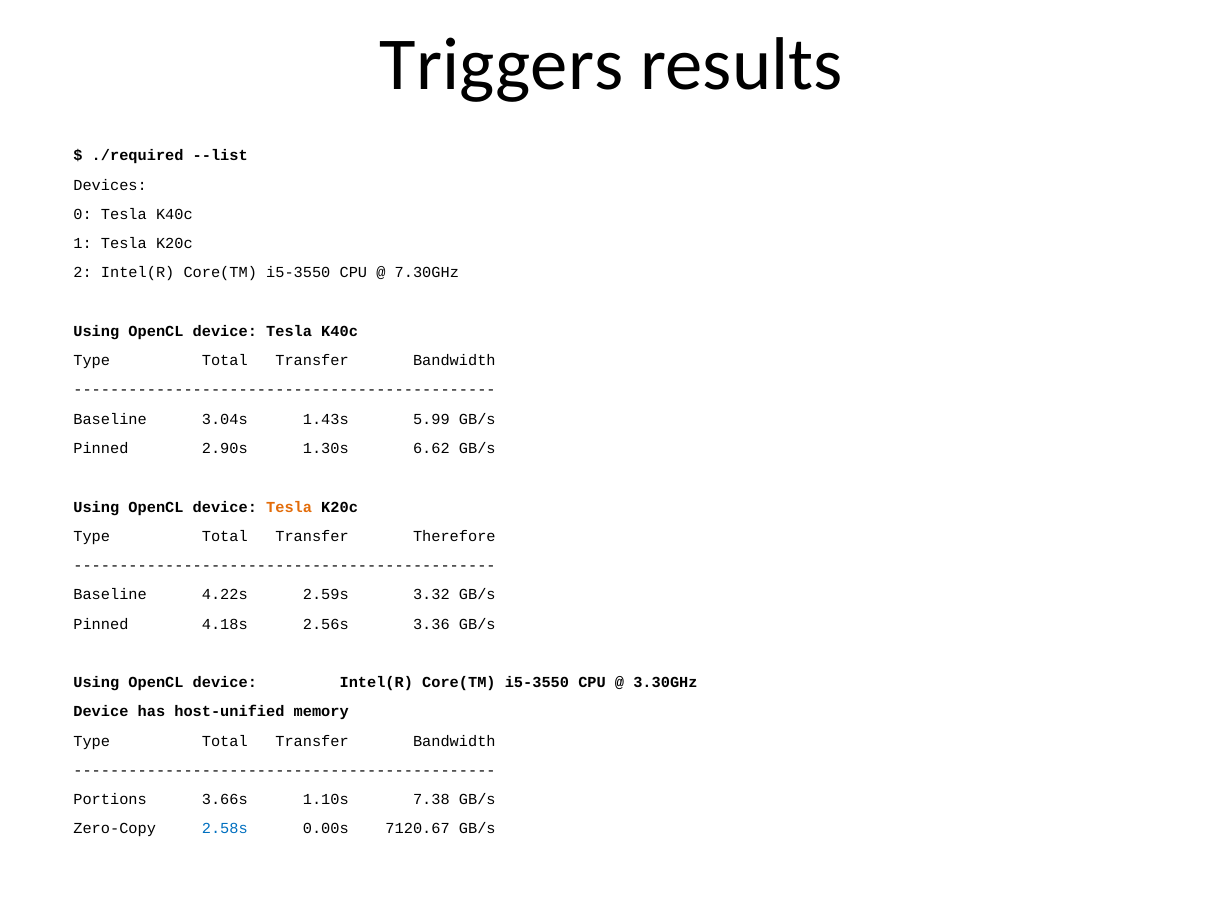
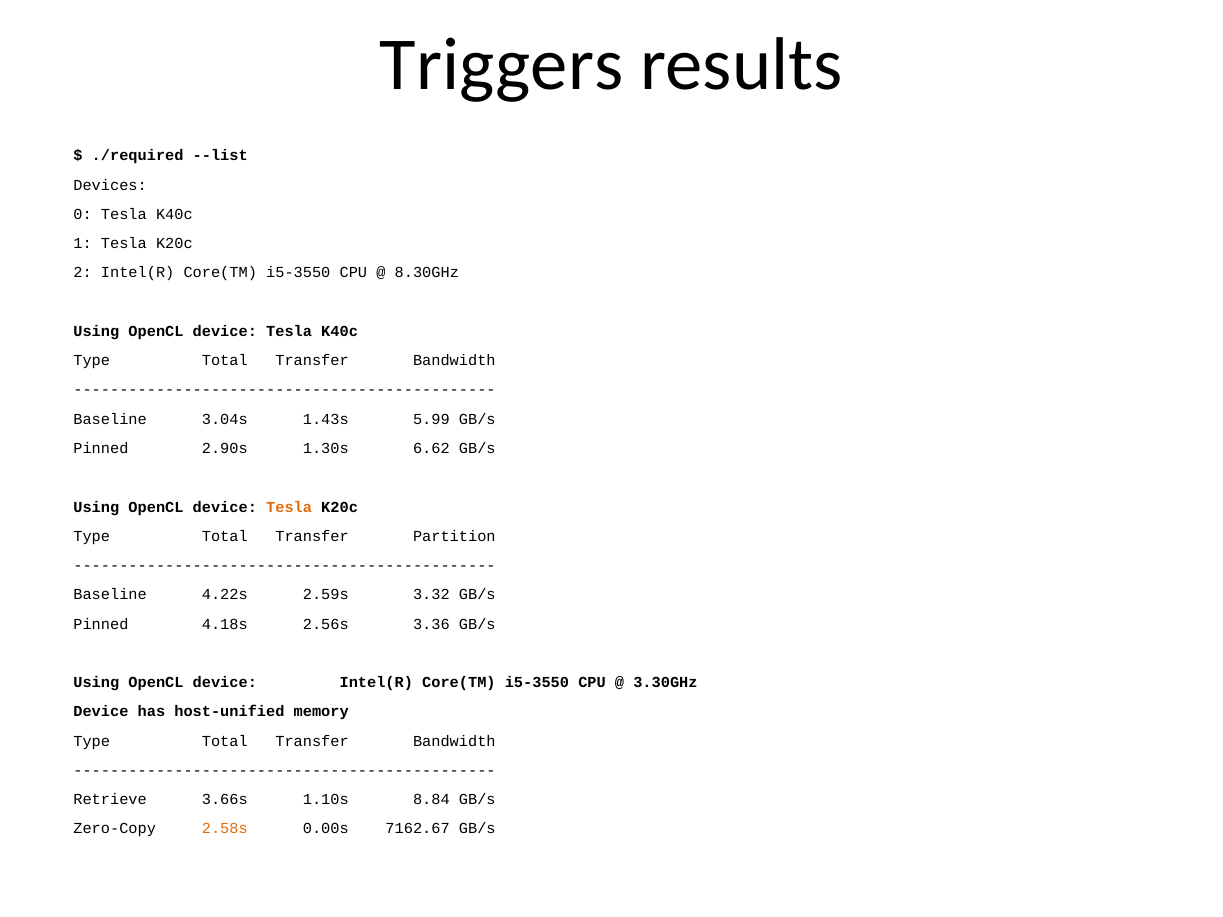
7.30GHz: 7.30GHz -> 8.30GHz
Therefore: Therefore -> Partition
Portions: Portions -> Retrieve
7.38: 7.38 -> 8.84
2.58s colour: blue -> orange
7120.67: 7120.67 -> 7162.67
